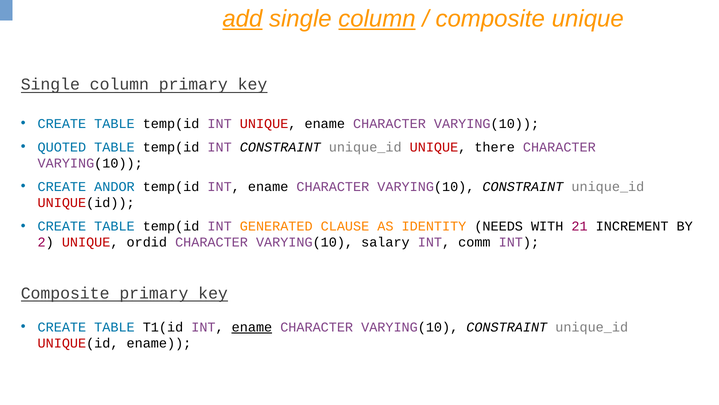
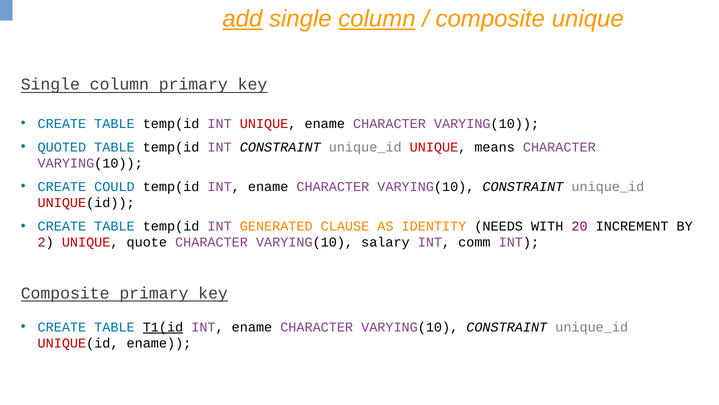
there: there -> means
ANDOR: ANDOR -> COULD
21: 21 -> 20
ordid: ordid -> quote
T1(id underline: none -> present
ename at (252, 327) underline: present -> none
